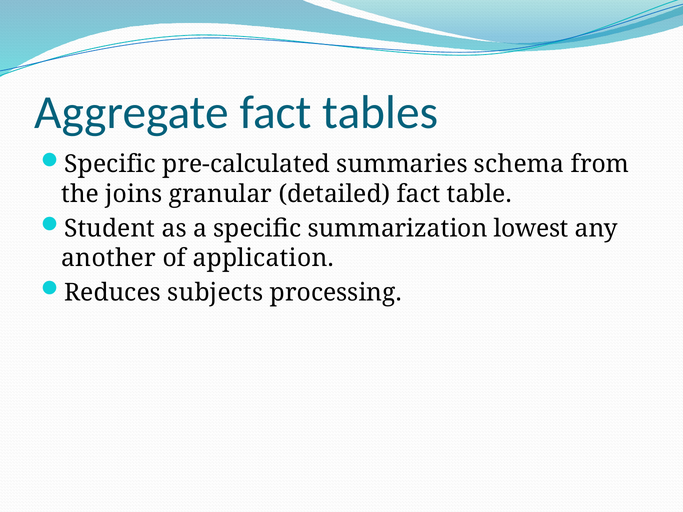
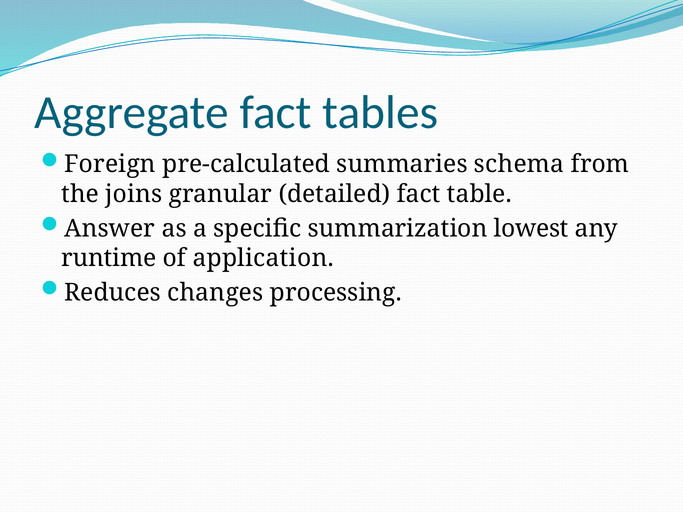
Specific at (110, 164): Specific -> Foreign
Student: Student -> Answer
another: another -> runtime
subjects: subjects -> changes
